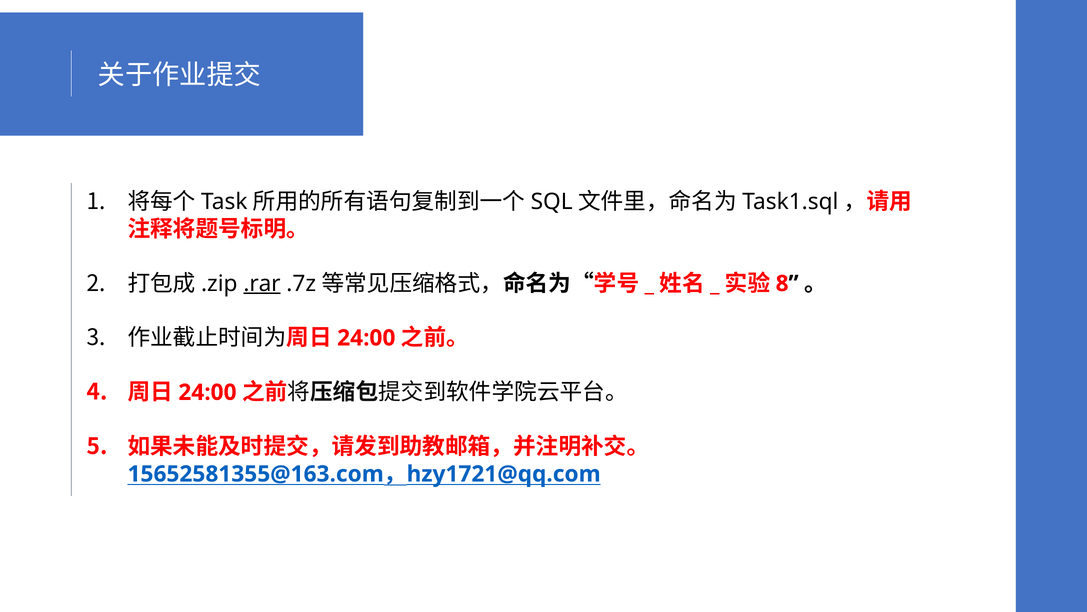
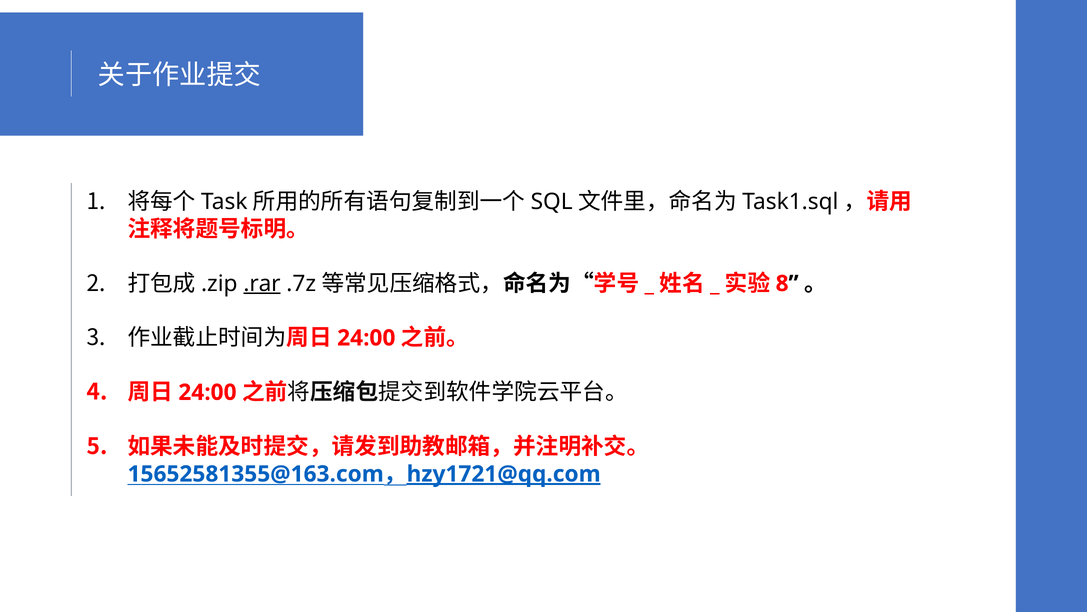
hzy1721@qq.com underline: none -> present
